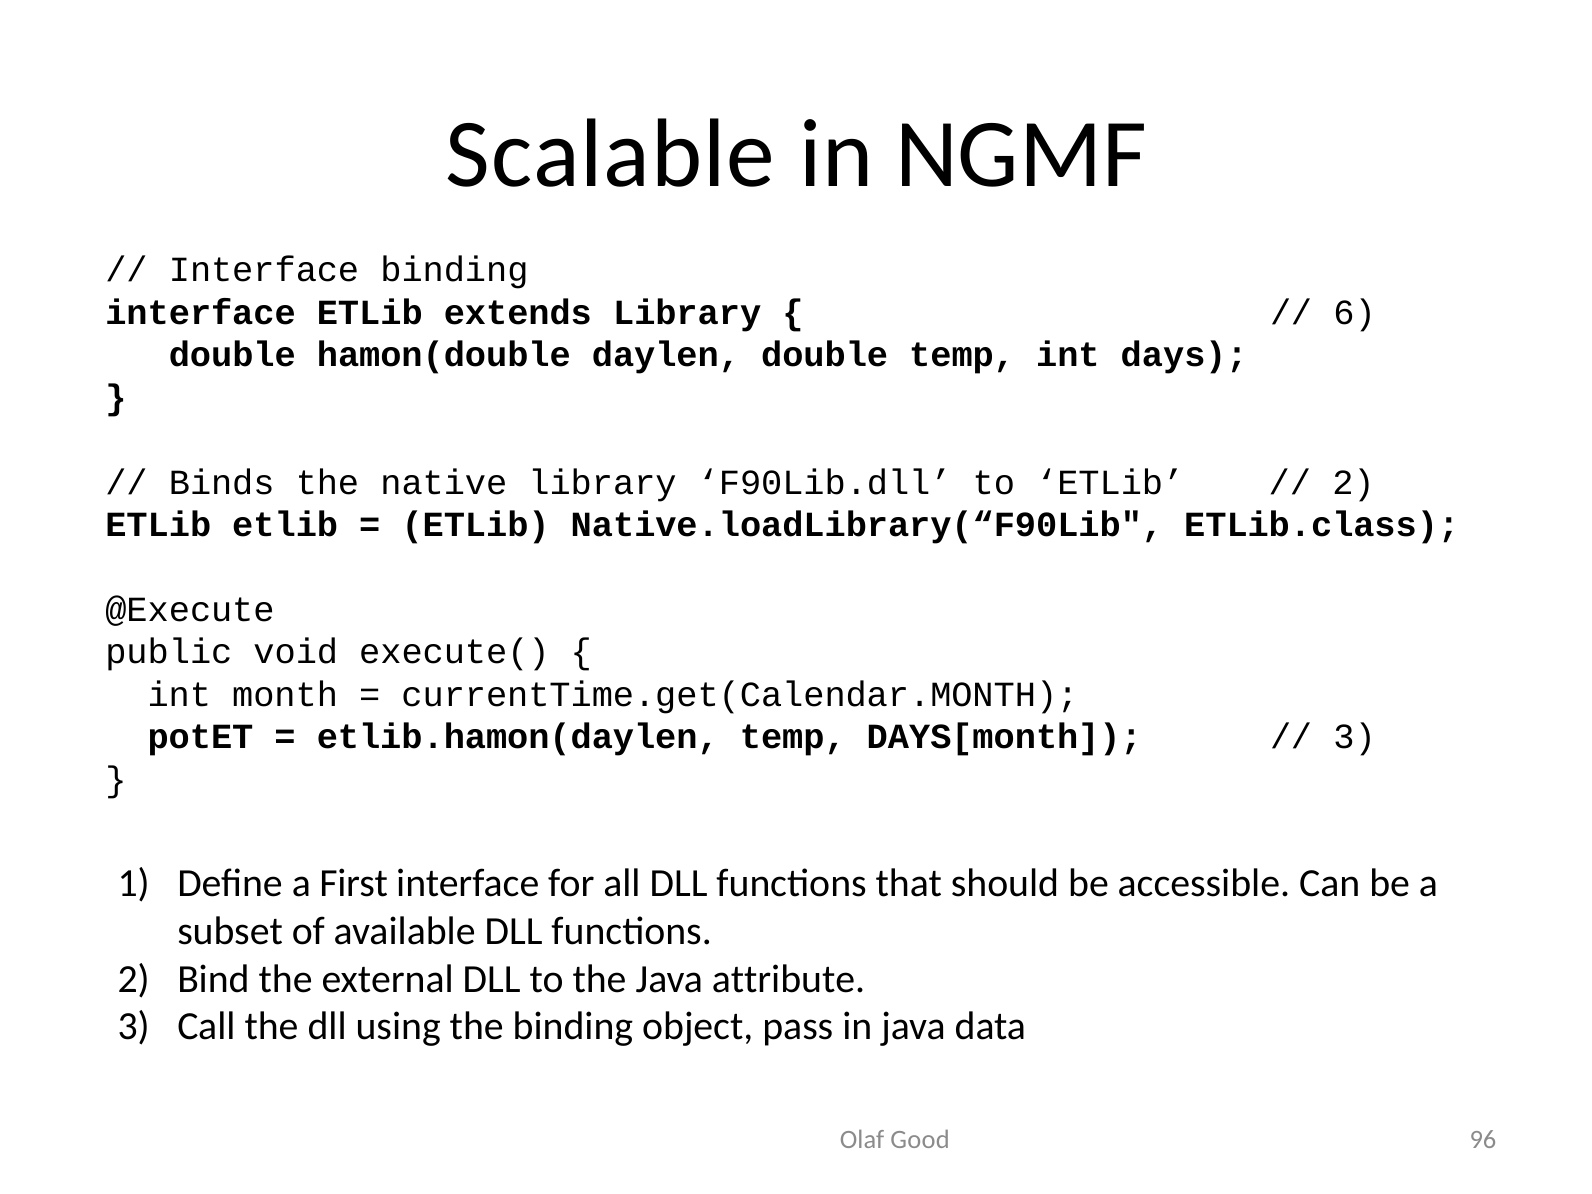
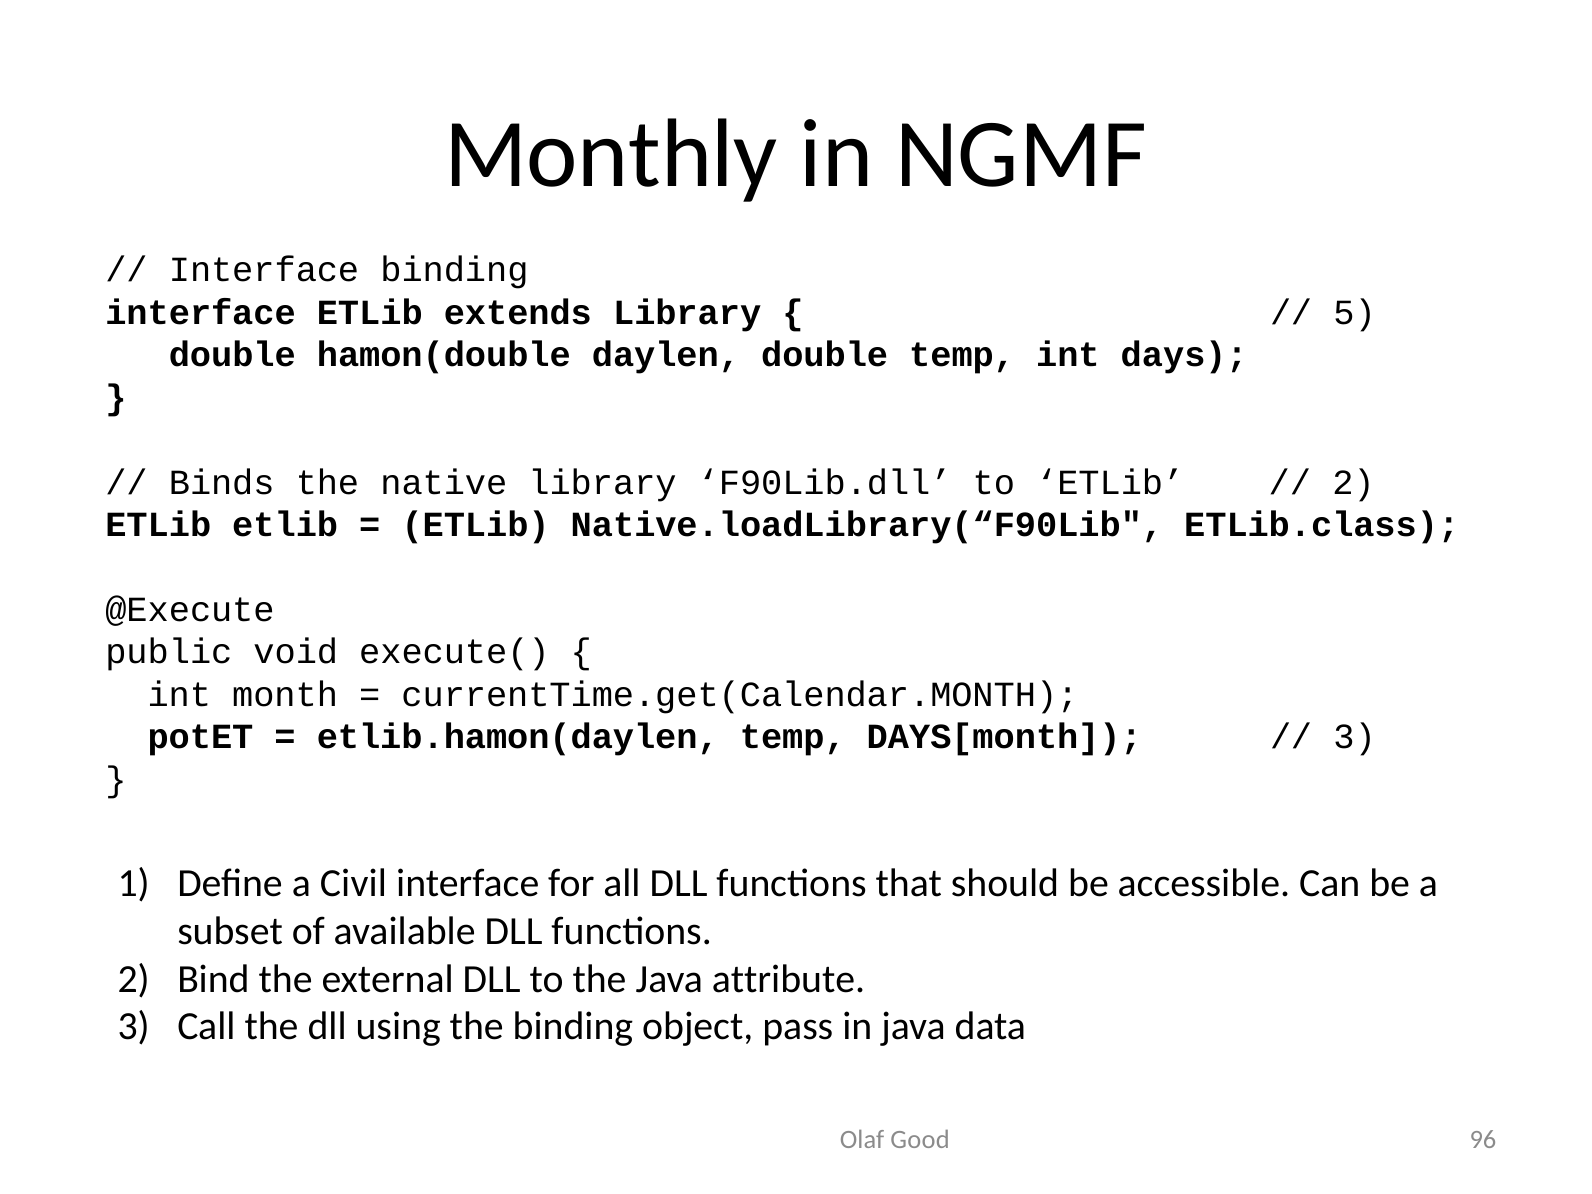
Scalable: Scalable -> Monthly
6: 6 -> 5
First: First -> Civil
